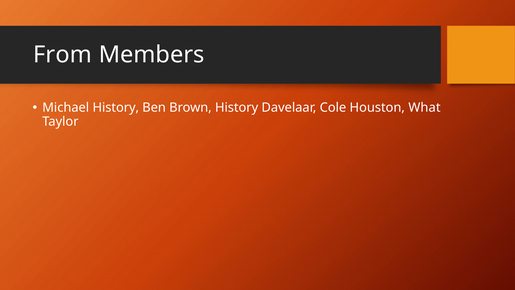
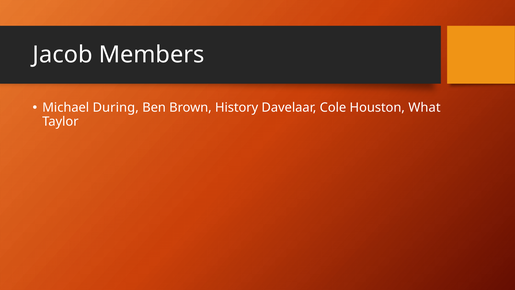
From: From -> Jacob
Michael History: History -> During
